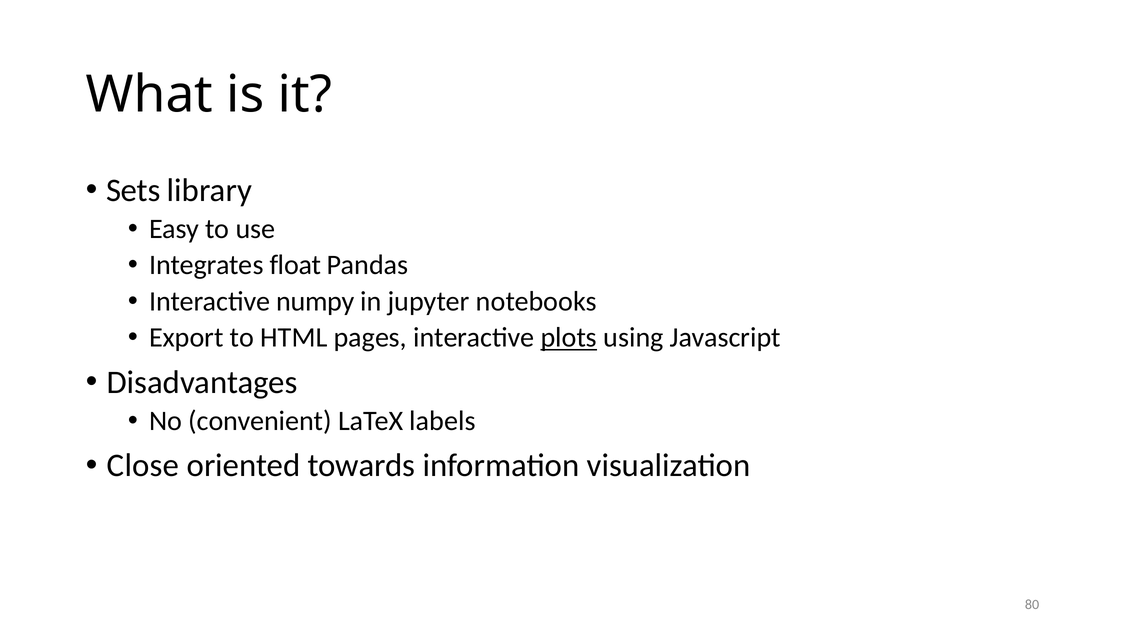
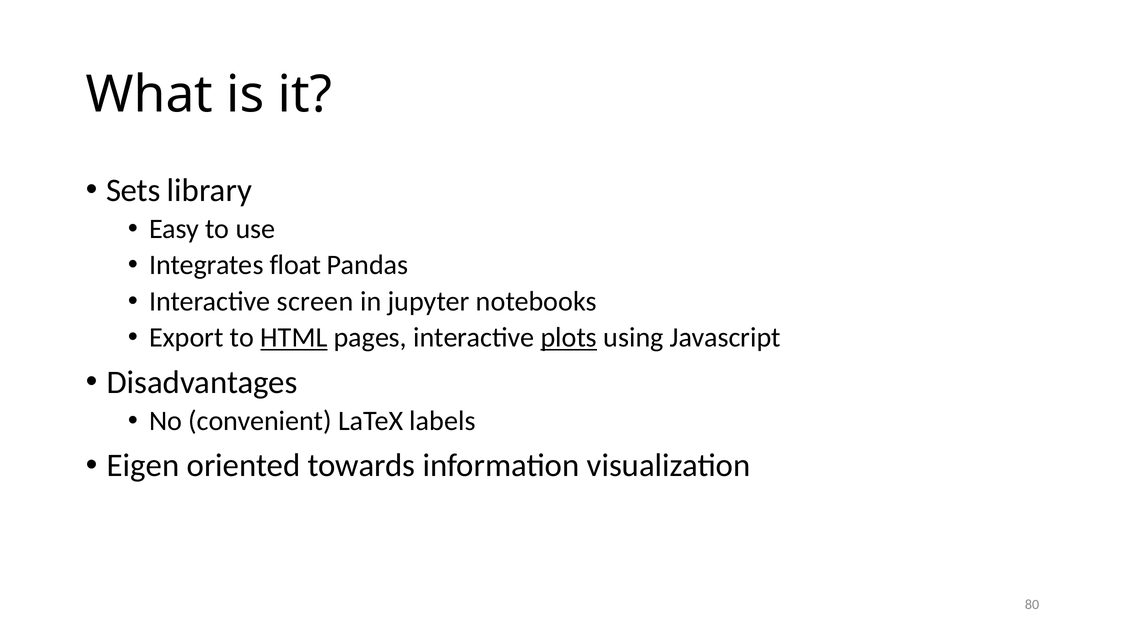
numpy: numpy -> screen
HTML underline: none -> present
Close: Close -> Eigen
